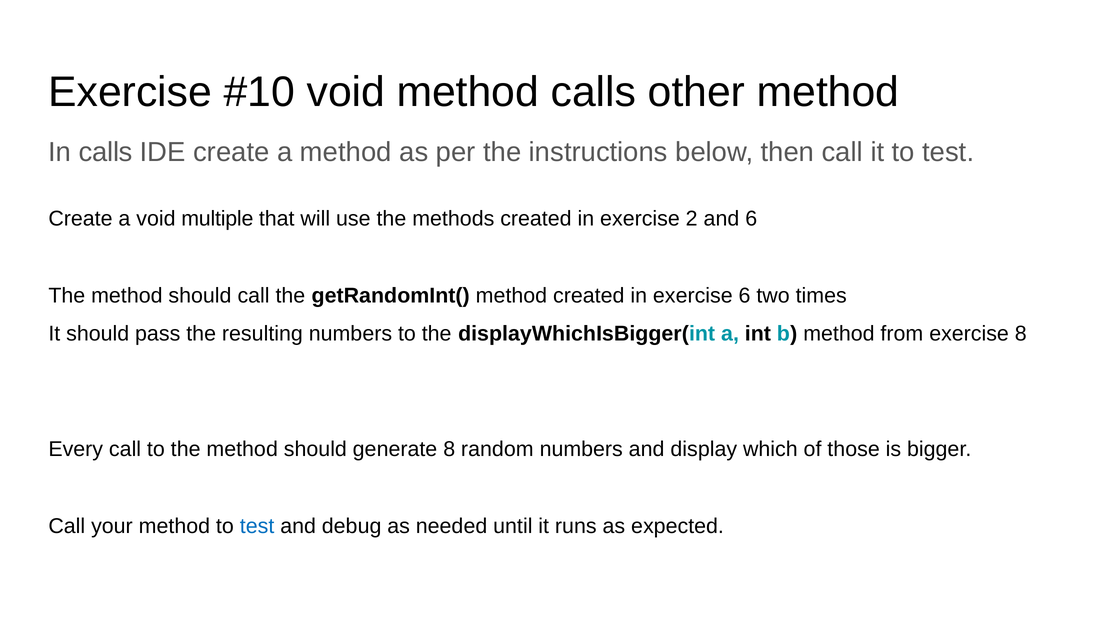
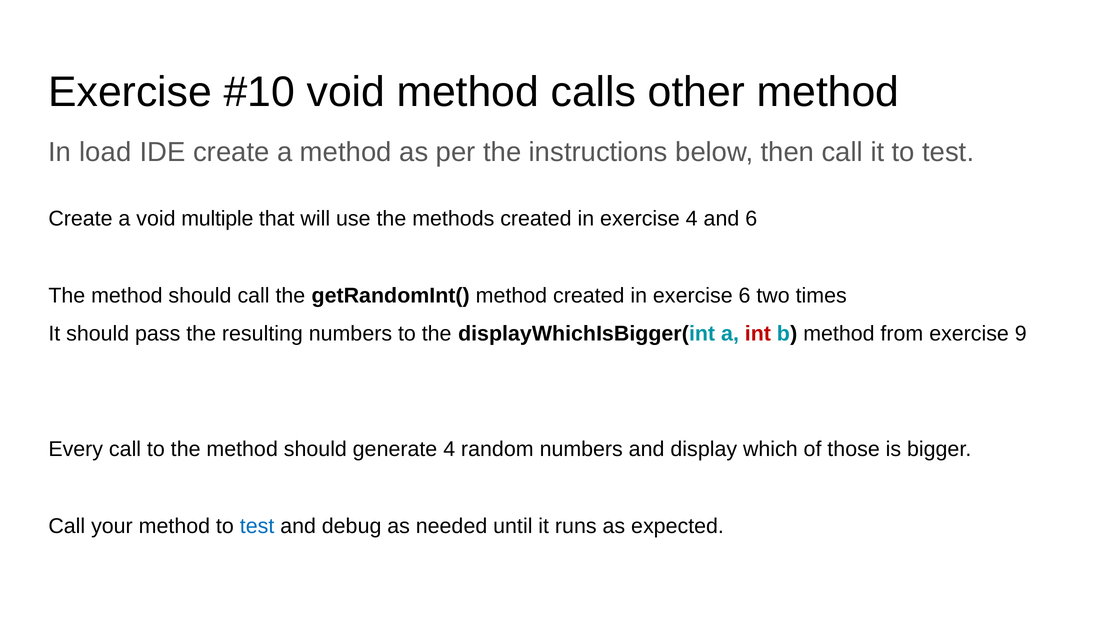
In calls: calls -> load
exercise 2: 2 -> 4
int colour: black -> red
exercise 8: 8 -> 9
generate 8: 8 -> 4
